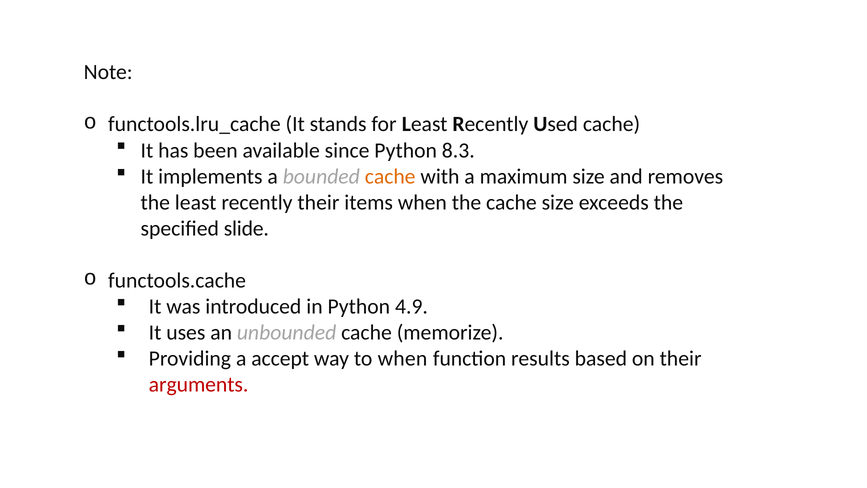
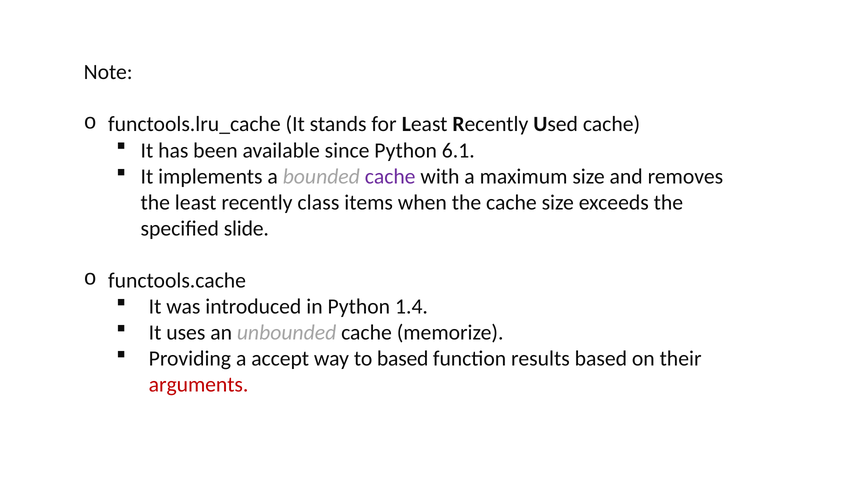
8.3: 8.3 -> 6.1
cache at (390, 176) colour: orange -> purple
recently their: their -> class
4.9: 4.9 -> 1.4
to when: when -> based
